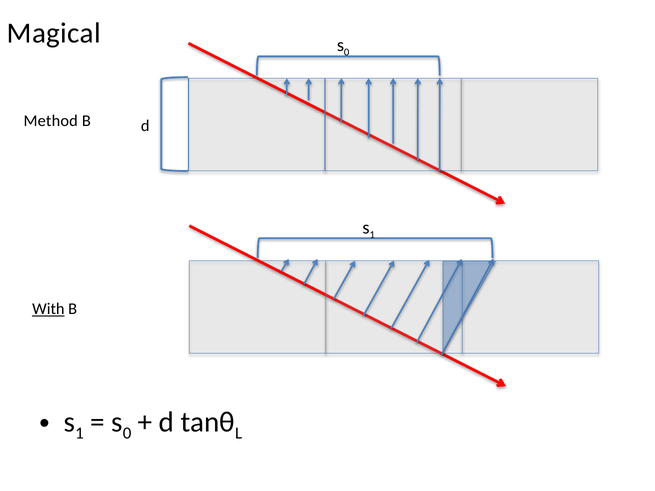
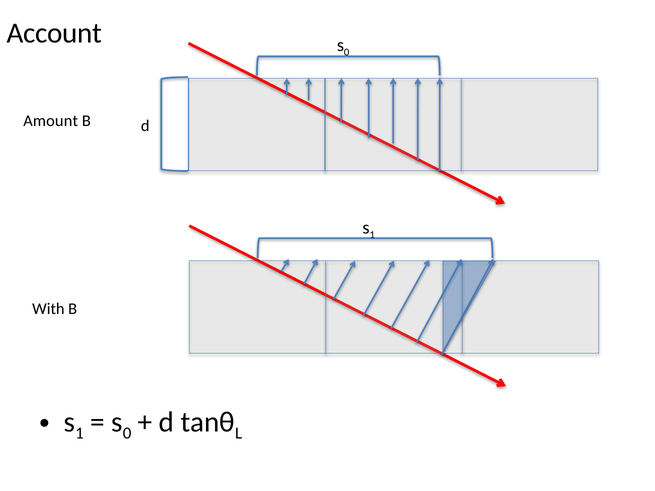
Magical: Magical -> Account
Method: Method -> Amount
With underline: present -> none
